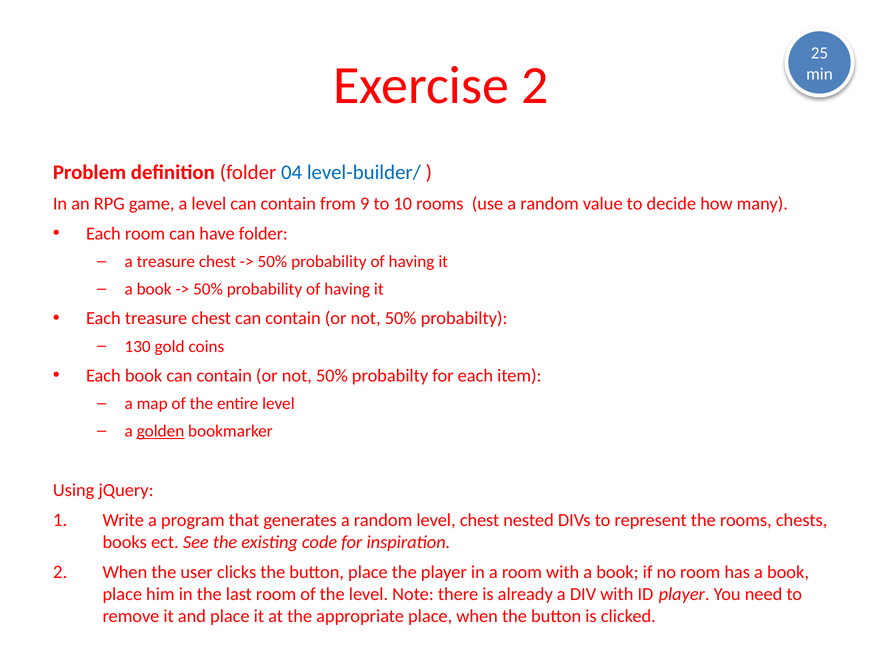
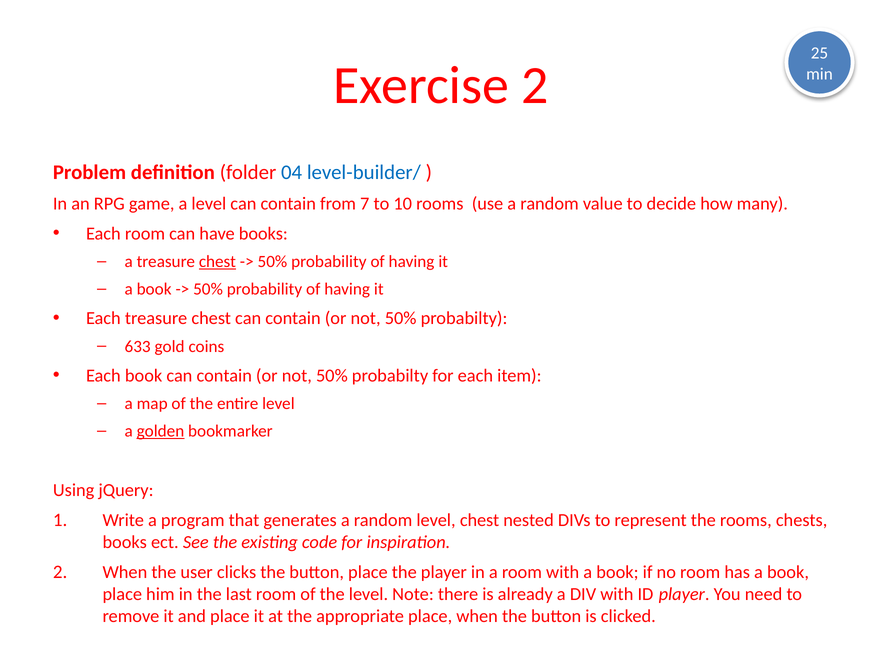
9: 9 -> 7
have folder: folder -> books
chest at (217, 262) underline: none -> present
130: 130 -> 633
